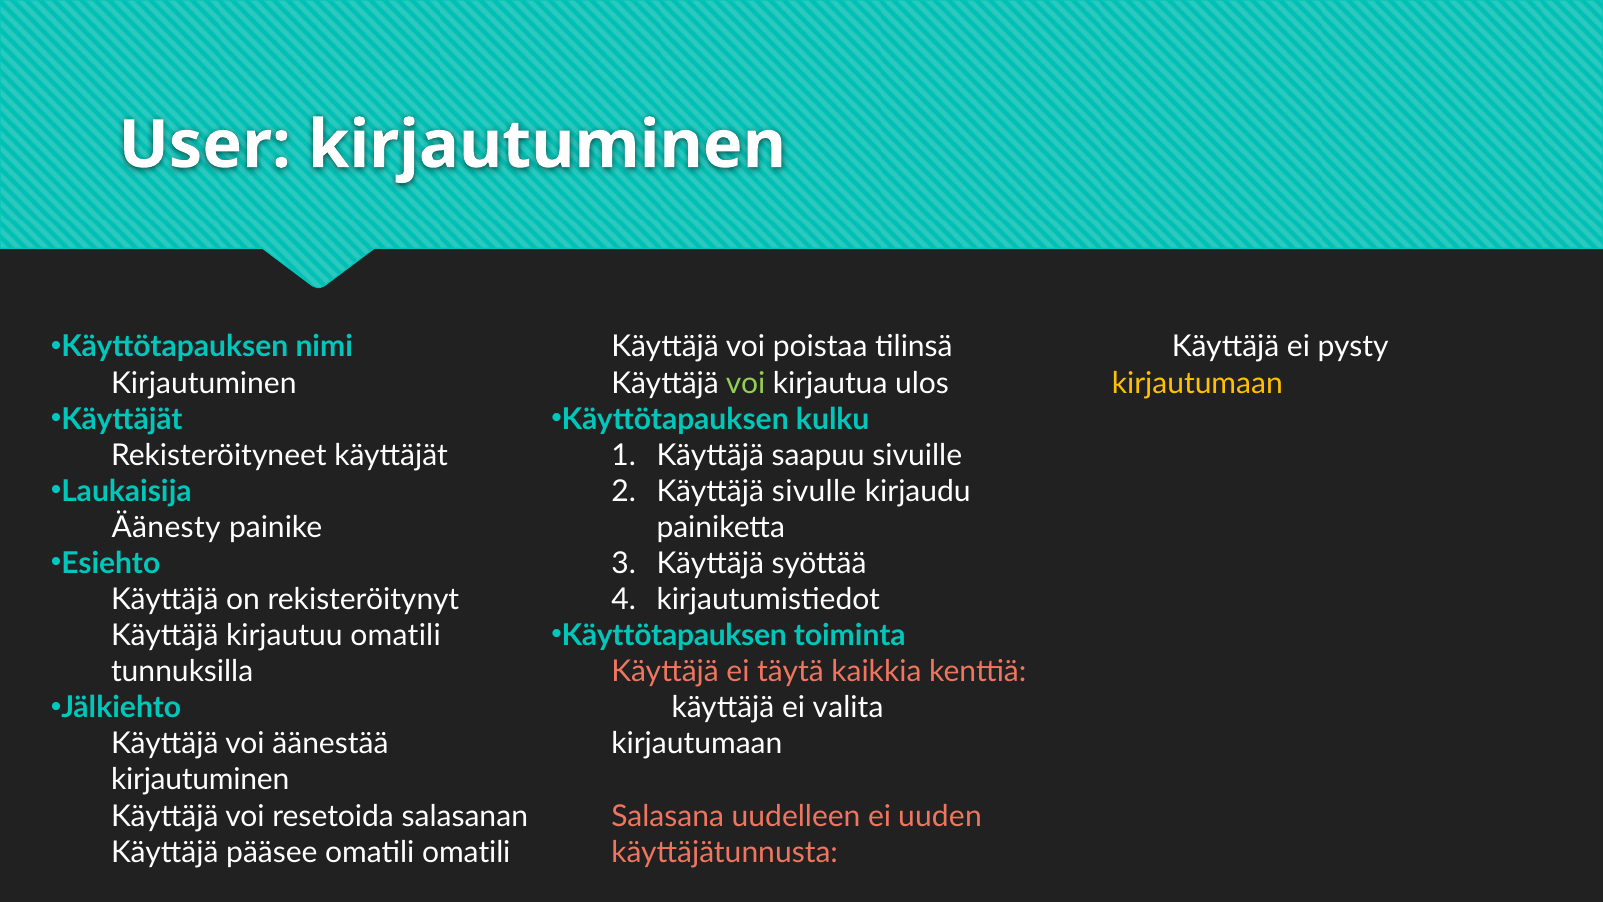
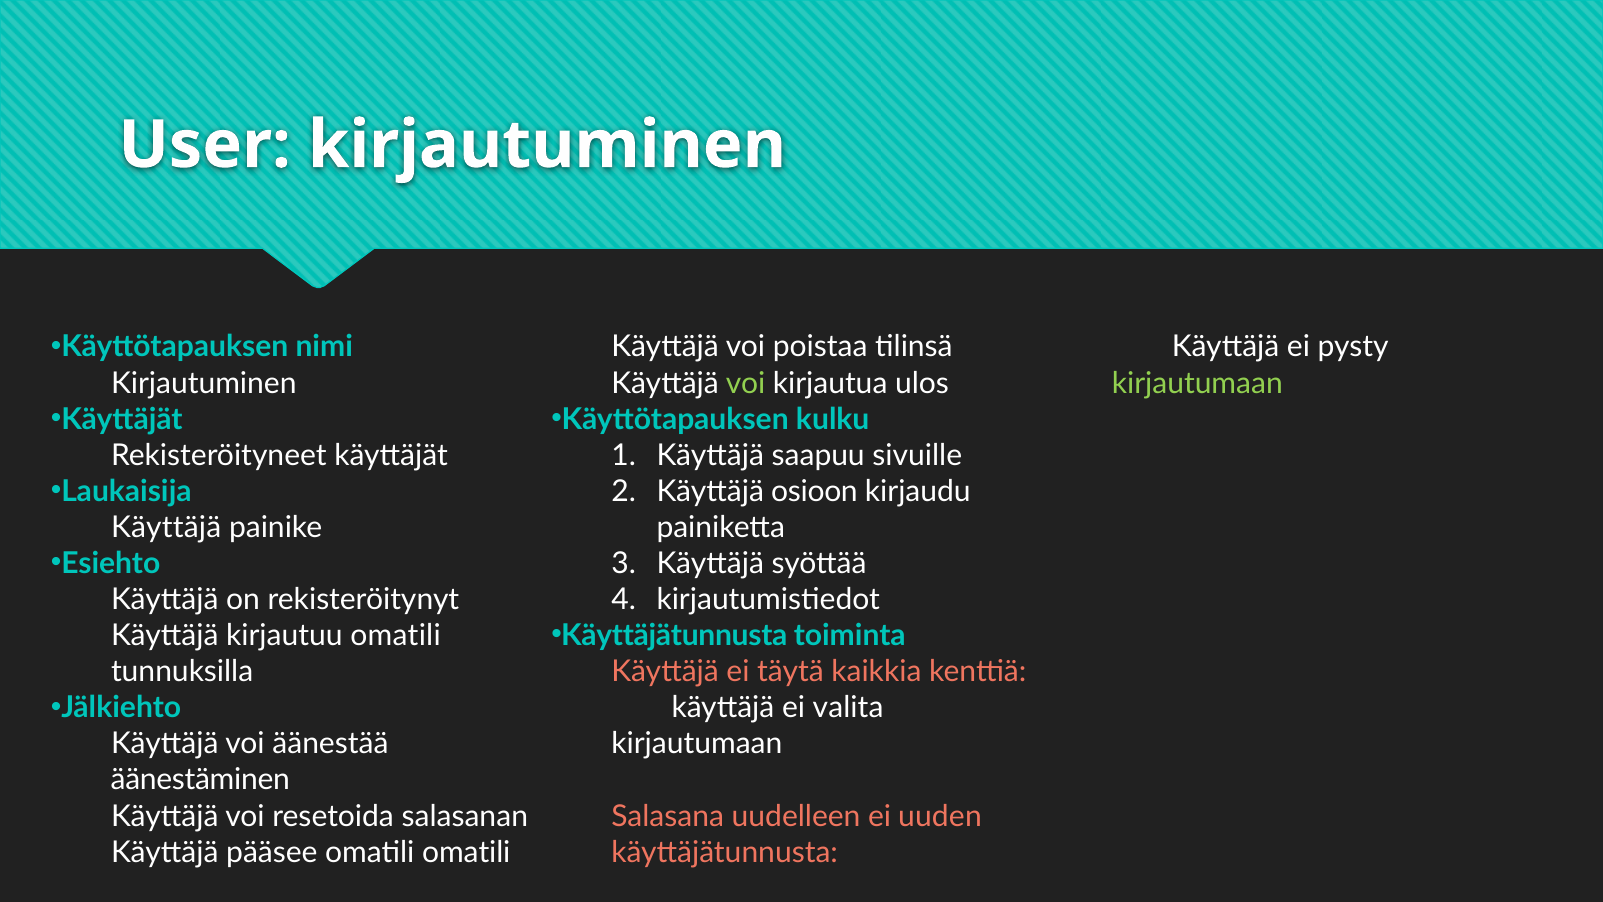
kirjautumaan at (1197, 383) colour: yellow -> light green
sivulle: sivulle -> osioon
Äänesty at (166, 527): Äänesty -> Käyttäjä
Käyttötapauksen at (674, 635): Käyttötapauksen -> Käyttäjätunnusta
kirjautuminen at (200, 780): kirjautuminen -> äänestäminen
